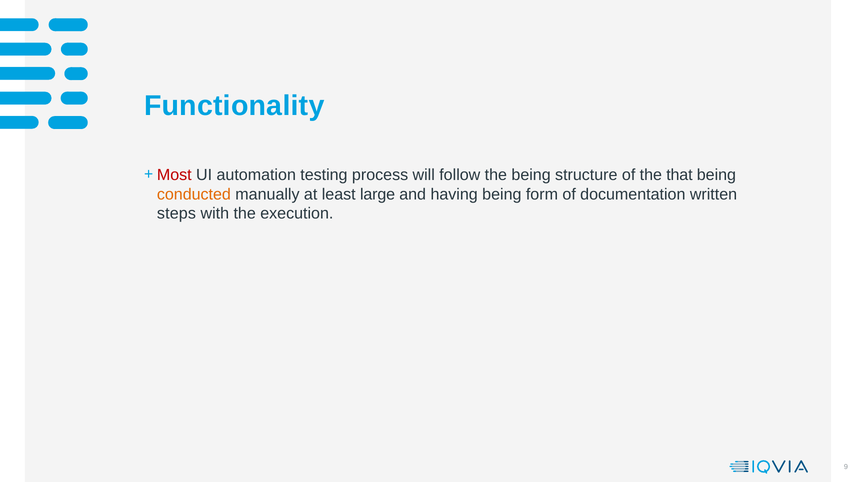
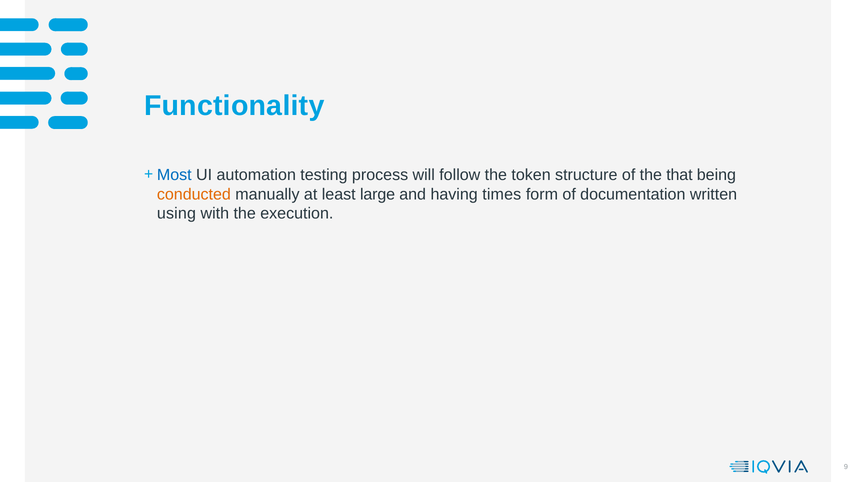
Most colour: red -> blue
the being: being -> token
having being: being -> times
steps: steps -> using
